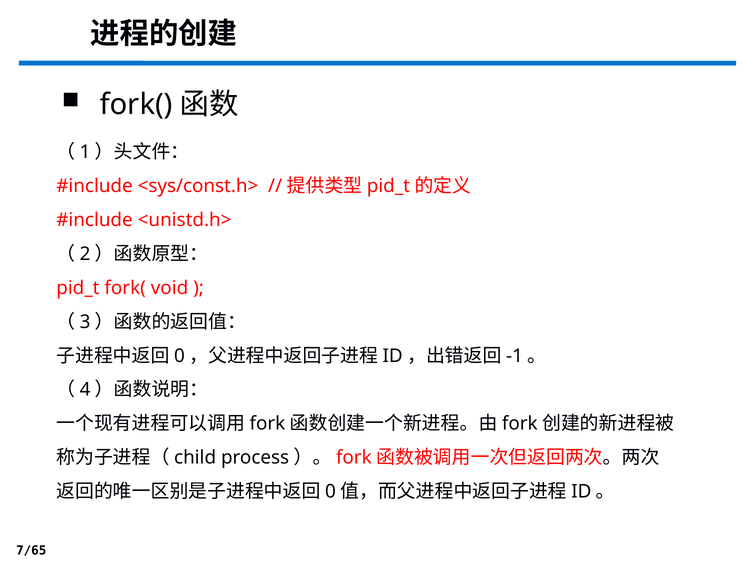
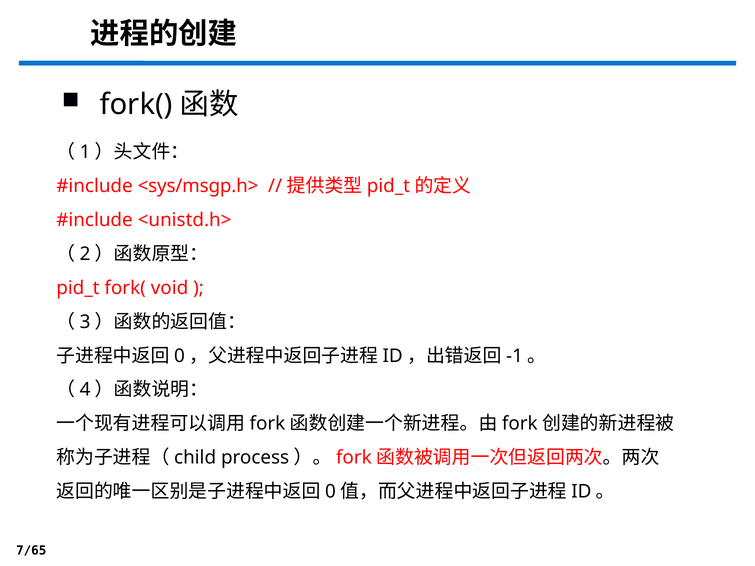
<sys/const.h>: <sys/const.h> -> <sys/msgp.h>
